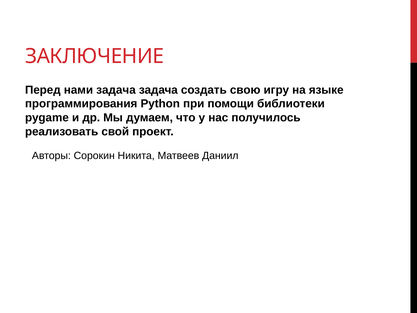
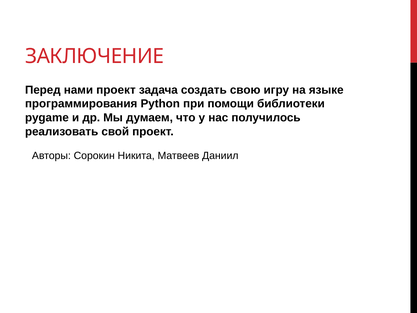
нами задача: задача -> проект
